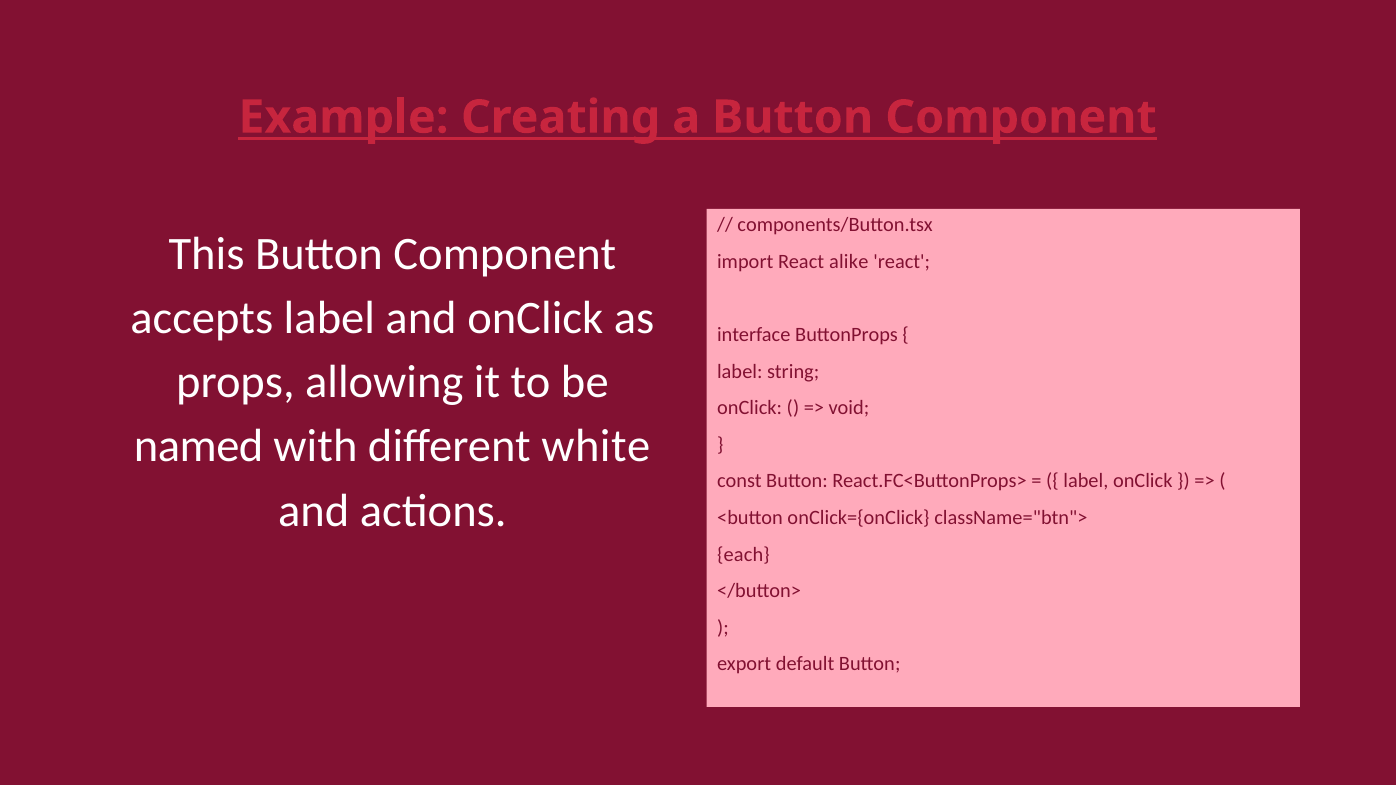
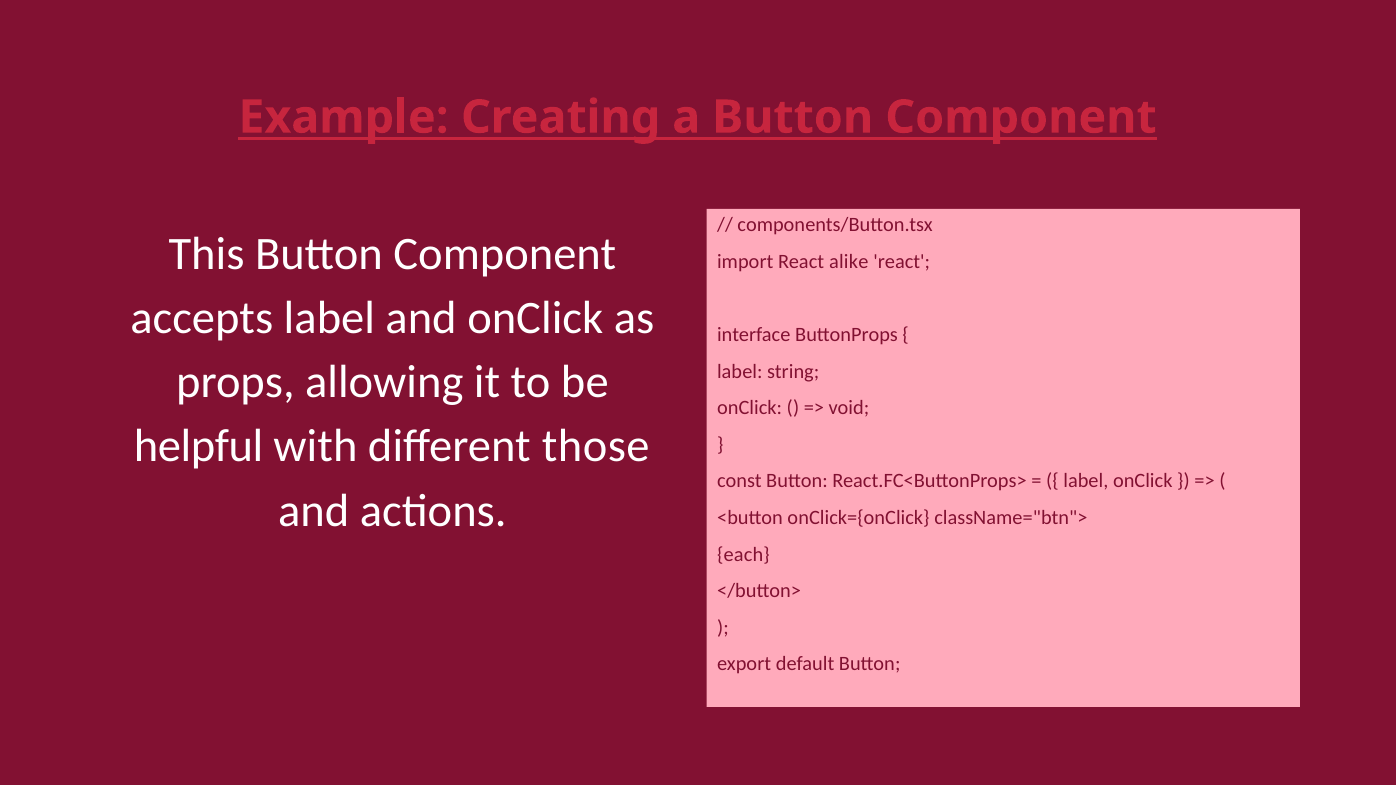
named: named -> helpful
white: white -> those
